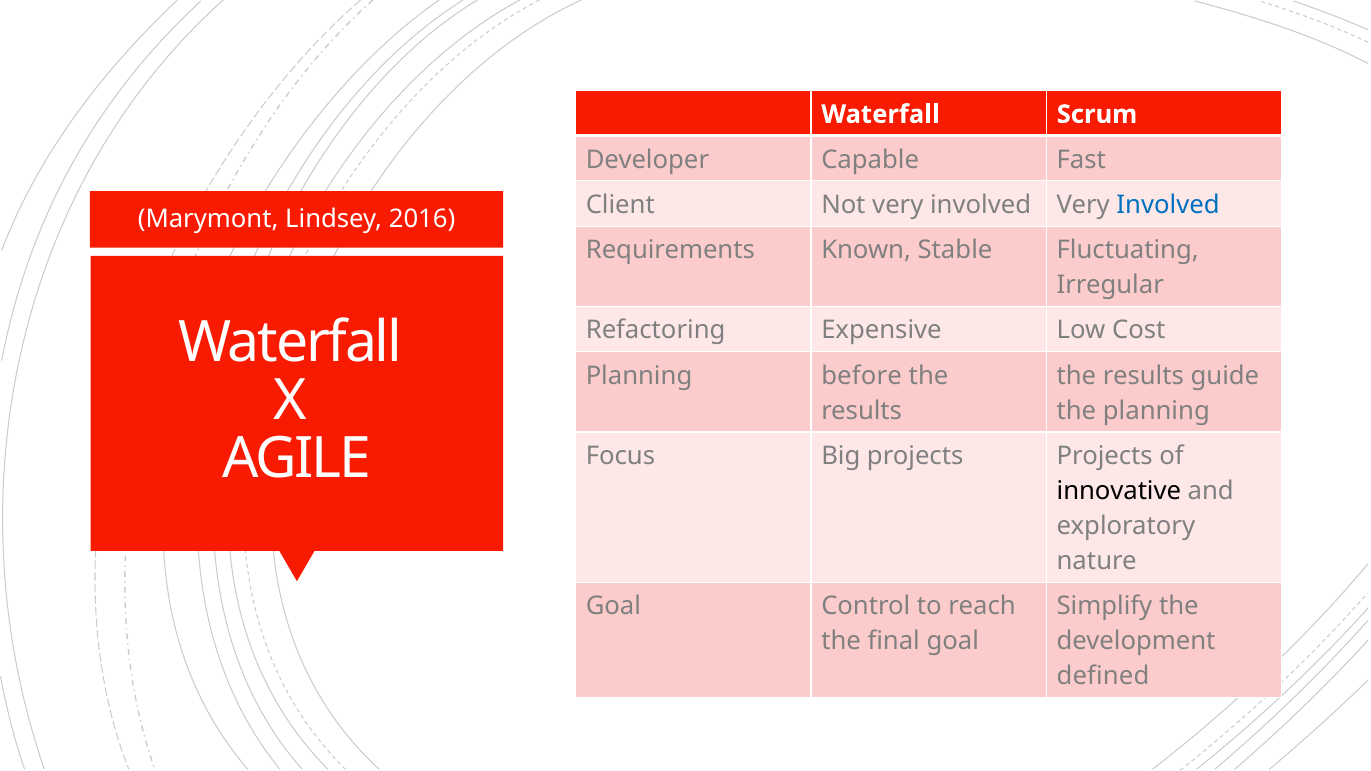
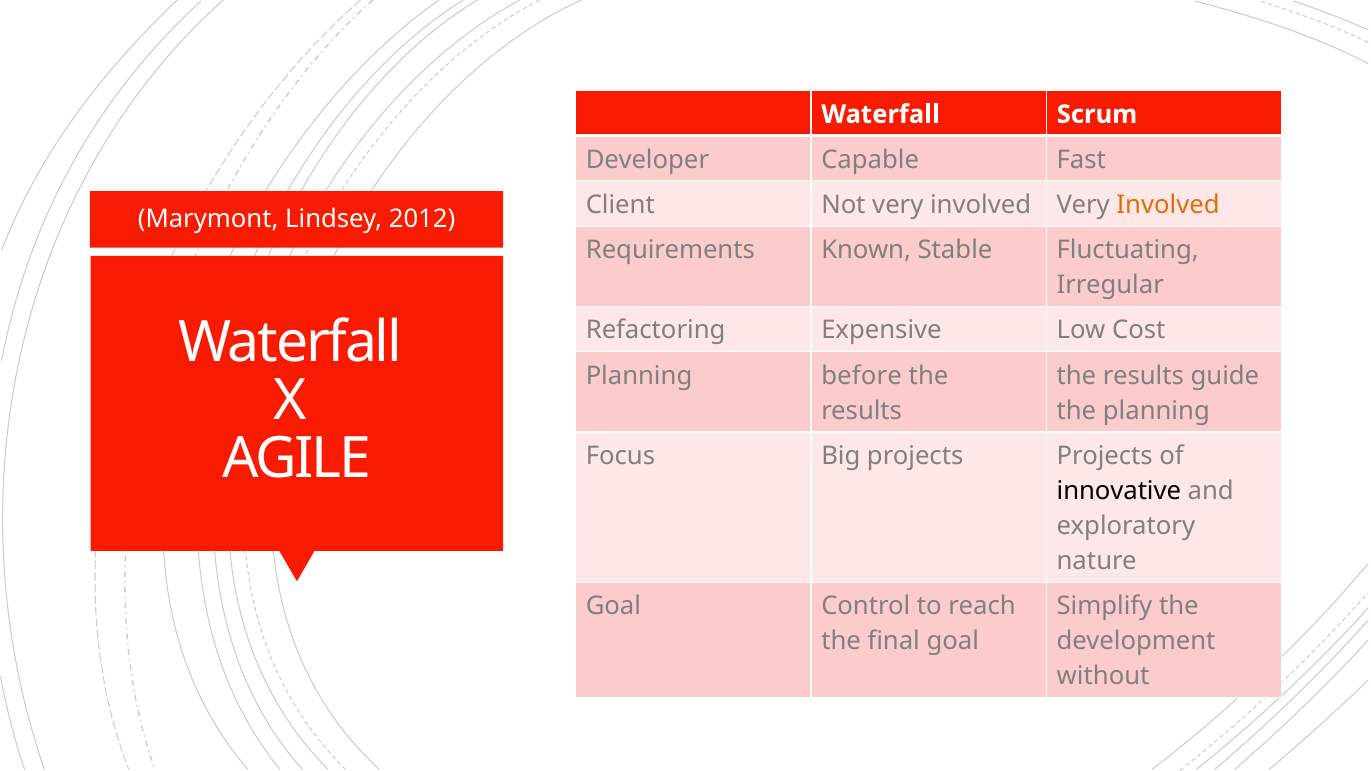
Involved at (1168, 205) colour: blue -> orange
2016: 2016 -> 2012
defined: defined -> without
